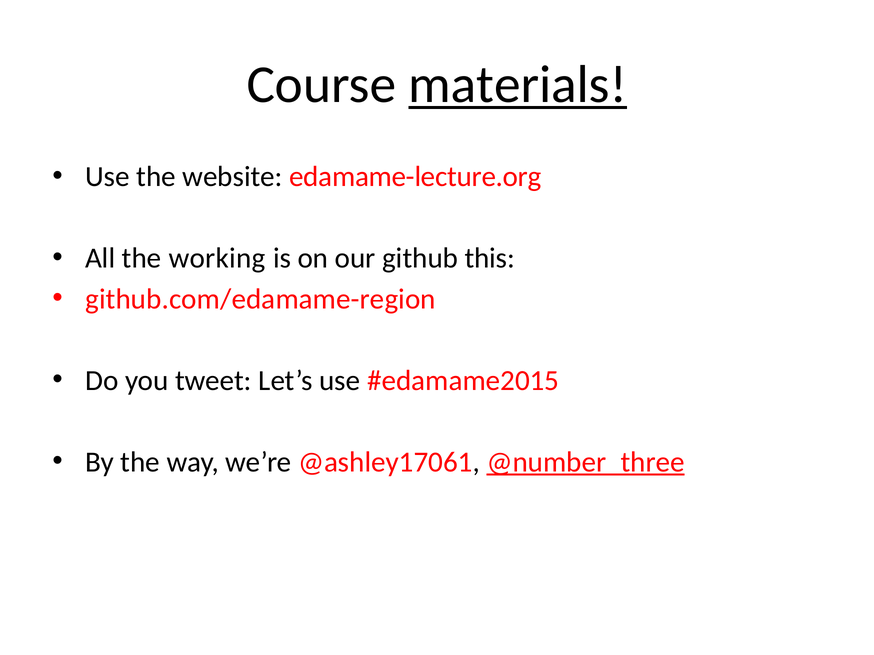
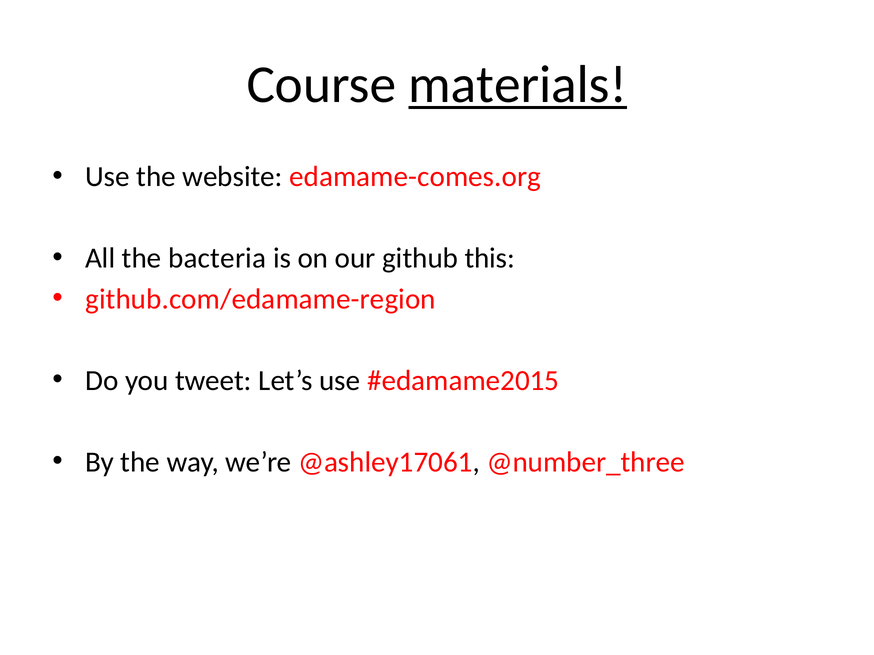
edamame-lecture.org: edamame-lecture.org -> edamame-comes.org
working: working -> bacteria
@number_three underline: present -> none
